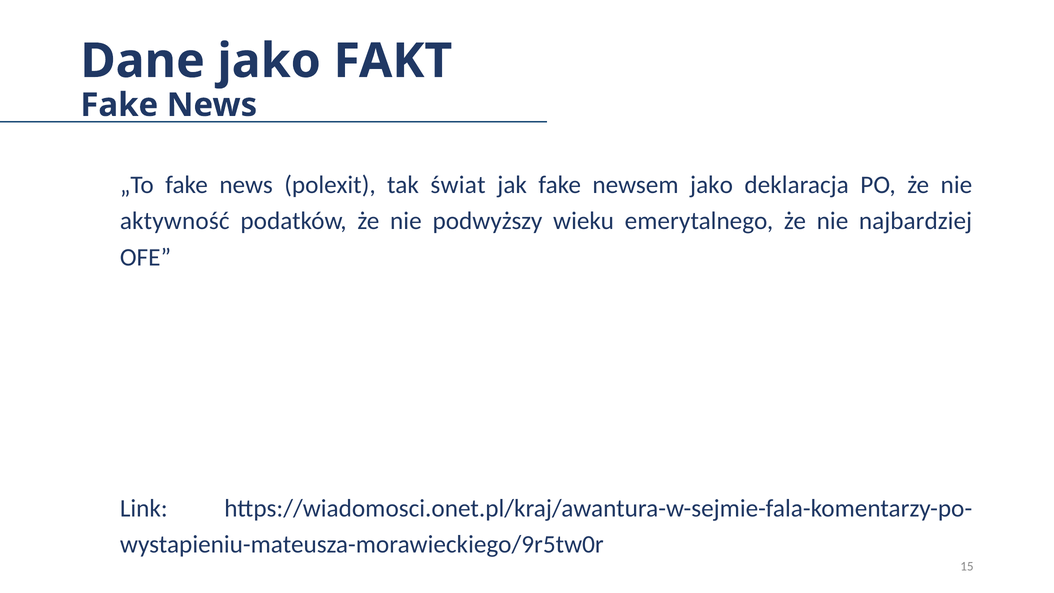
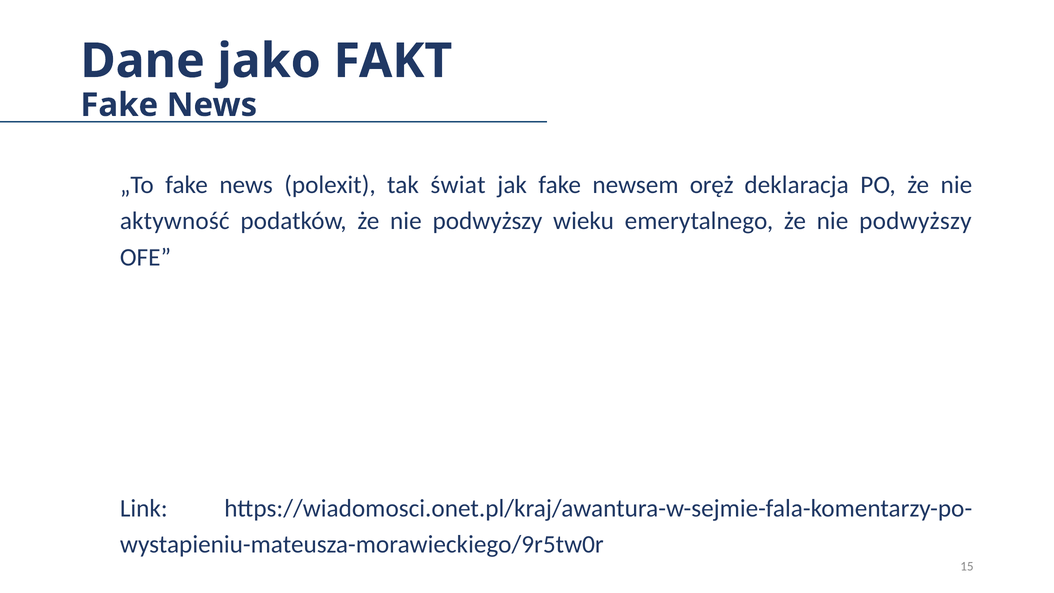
newsem jako: jako -> oręż
emerytalnego że nie najbardziej: najbardziej -> podwyższy
